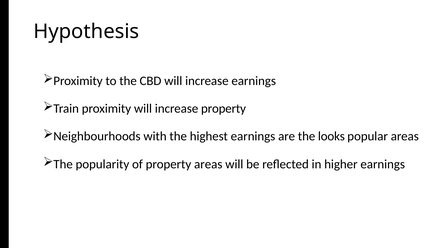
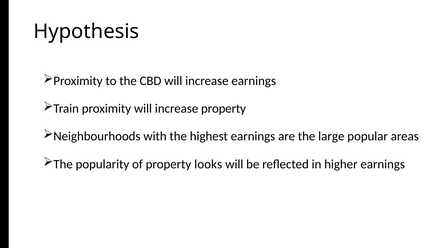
looks: looks -> large
property areas: areas -> looks
